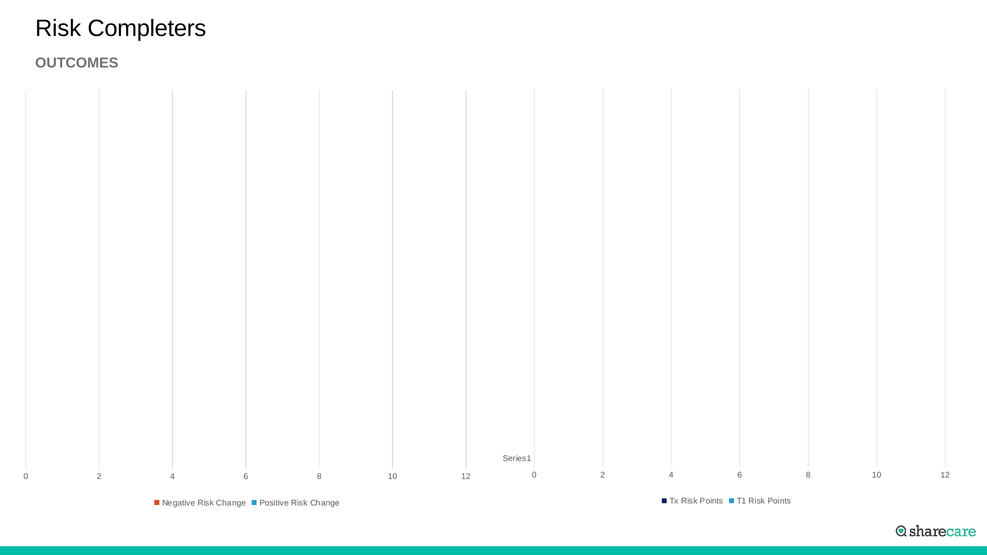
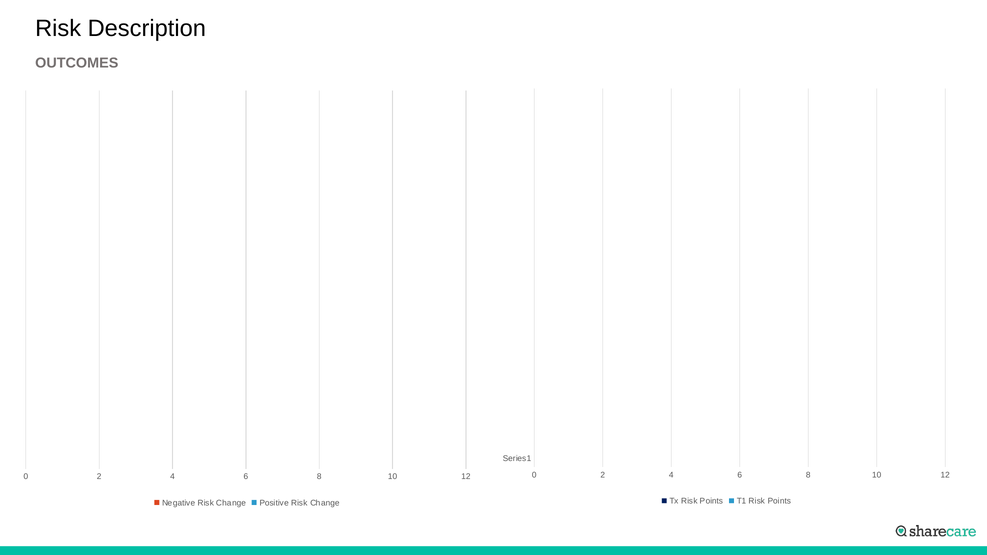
Completers: Completers -> Description
